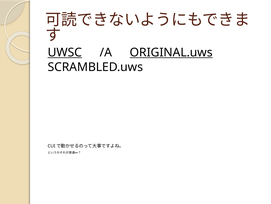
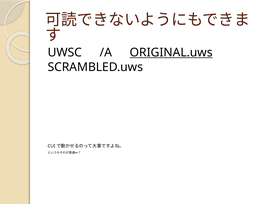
UWSC underline: present -> none
